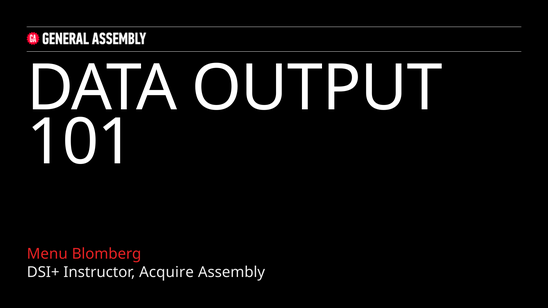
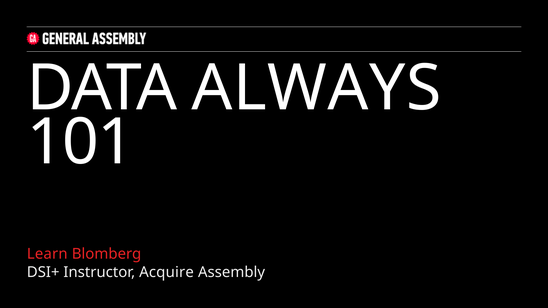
OUTPUT: OUTPUT -> ALWAYS
Menu: Menu -> Learn
